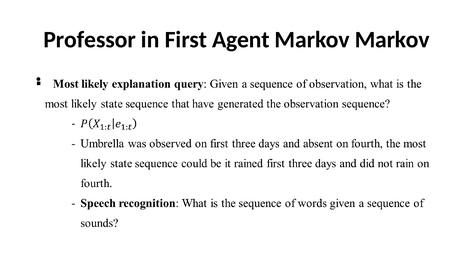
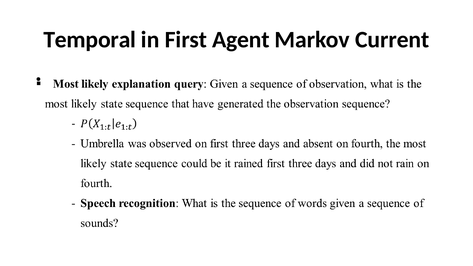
Professor: Professor -> Temporal
Markov Markov: Markov -> Current
